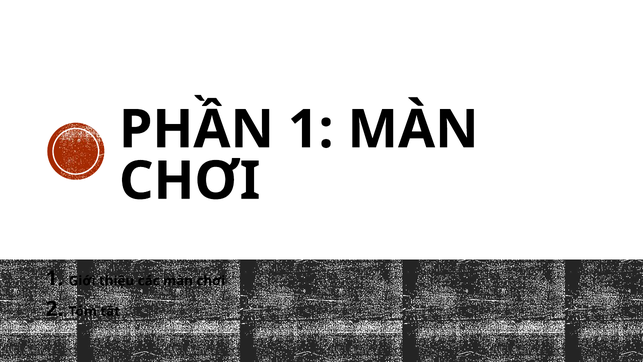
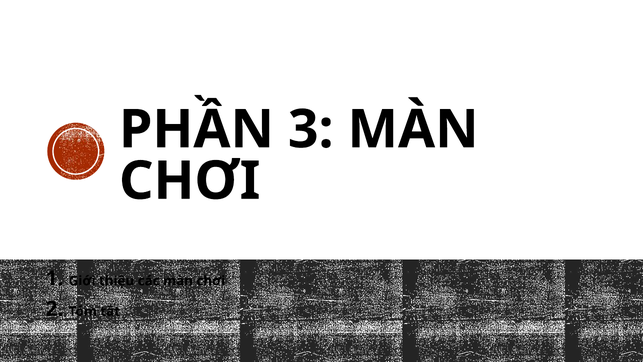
PHẦN 1: 1 -> 3
